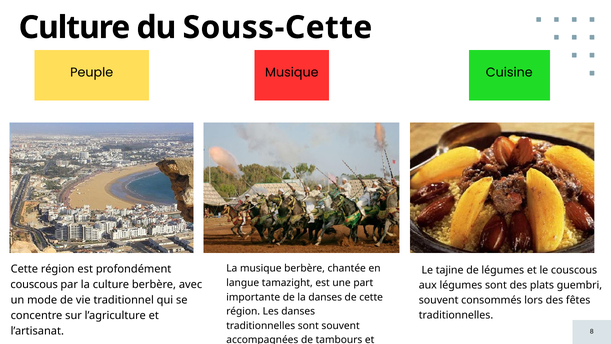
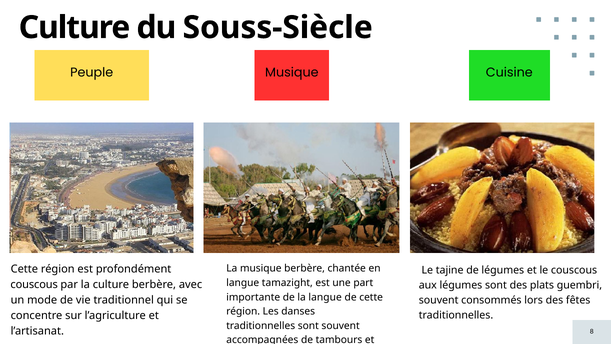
Souss-Cette: Souss-Cette -> Souss-Siècle
la danses: danses -> langue
